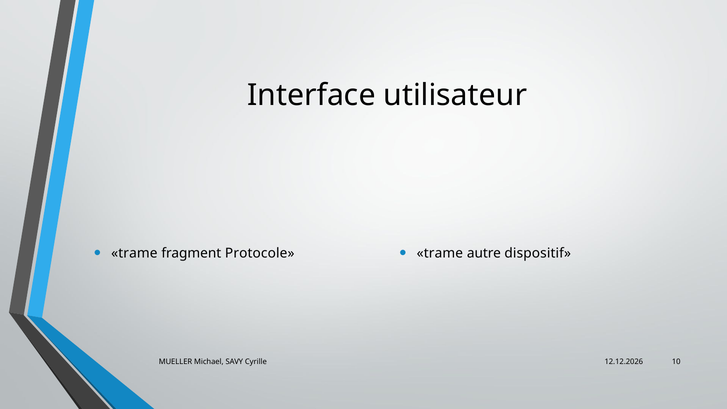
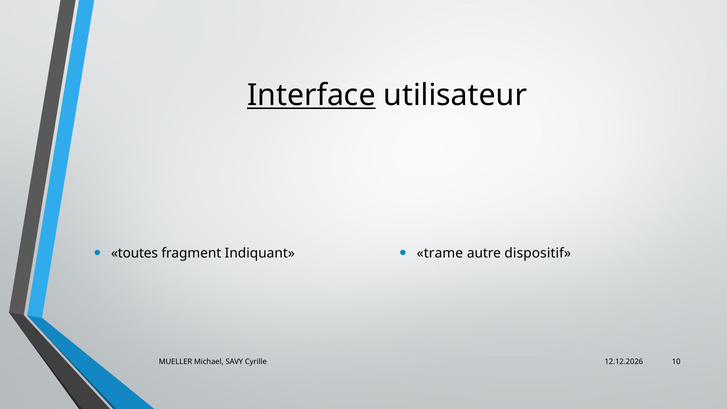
Interface underline: none -> present
trame at (134, 253): trame -> toutes
Protocole: Protocole -> Indiquant
